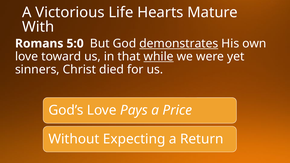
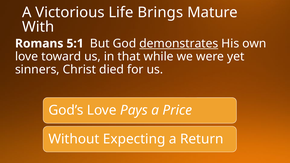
Hearts: Hearts -> Brings
5:0: 5:0 -> 5:1
while underline: present -> none
